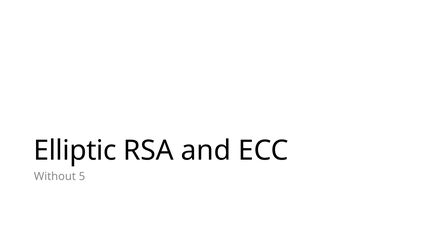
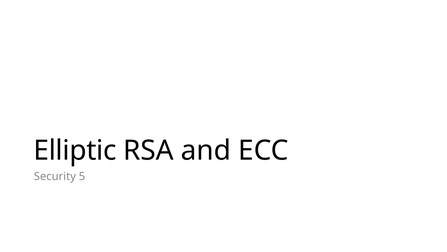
Without: Without -> Security
